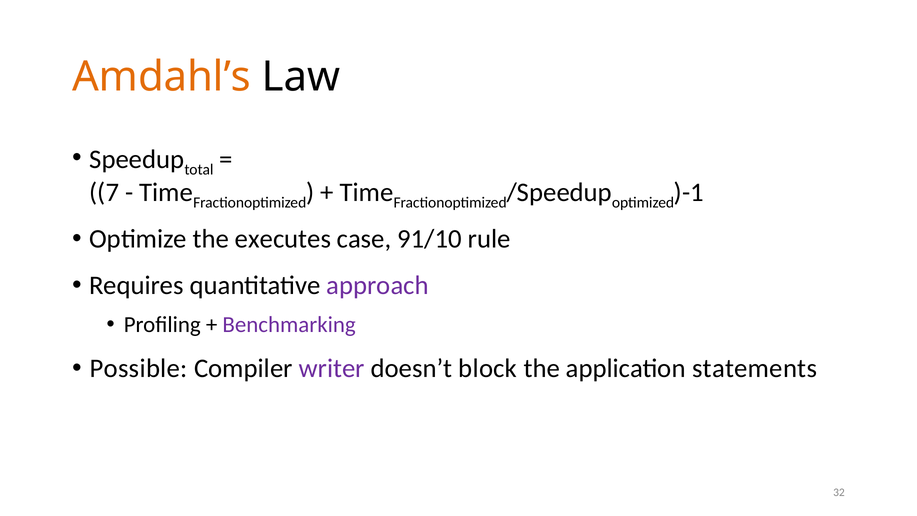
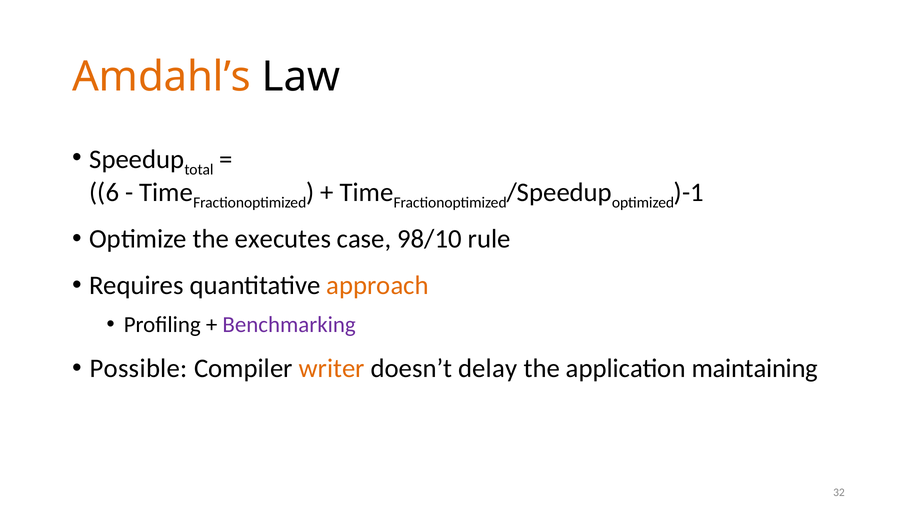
7: 7 -> 6
91/10: 91/10 -> 98/10
approach colour: purple -> orange
writer colour: purple -> orange
block: block -> delay
statements: statements -> maintaining
